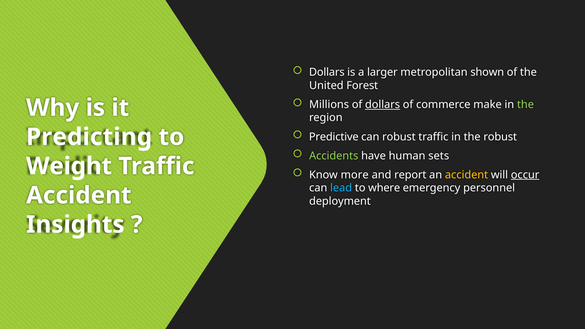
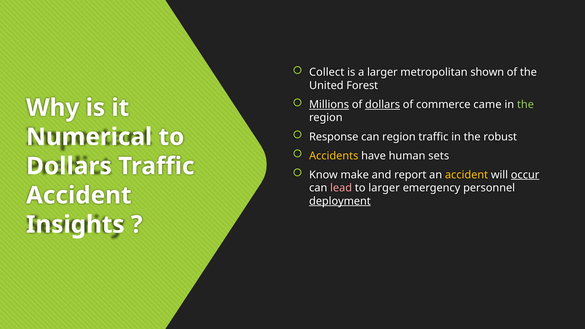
Dollars at (327, 72): Dollars -> Collect
Millions underline: none -> present
make: make -> came
Predictive: Predictive -> Response
can robust: robust -> region
Predicting: Predicting -> Numerical
Accidents colour: light green -> yellow
Weight at (69, 166): Weight -> Dollars
more: more -> make
lead colour: light blue -> pink
to where: where -> larger
deployment underline: none -> present
